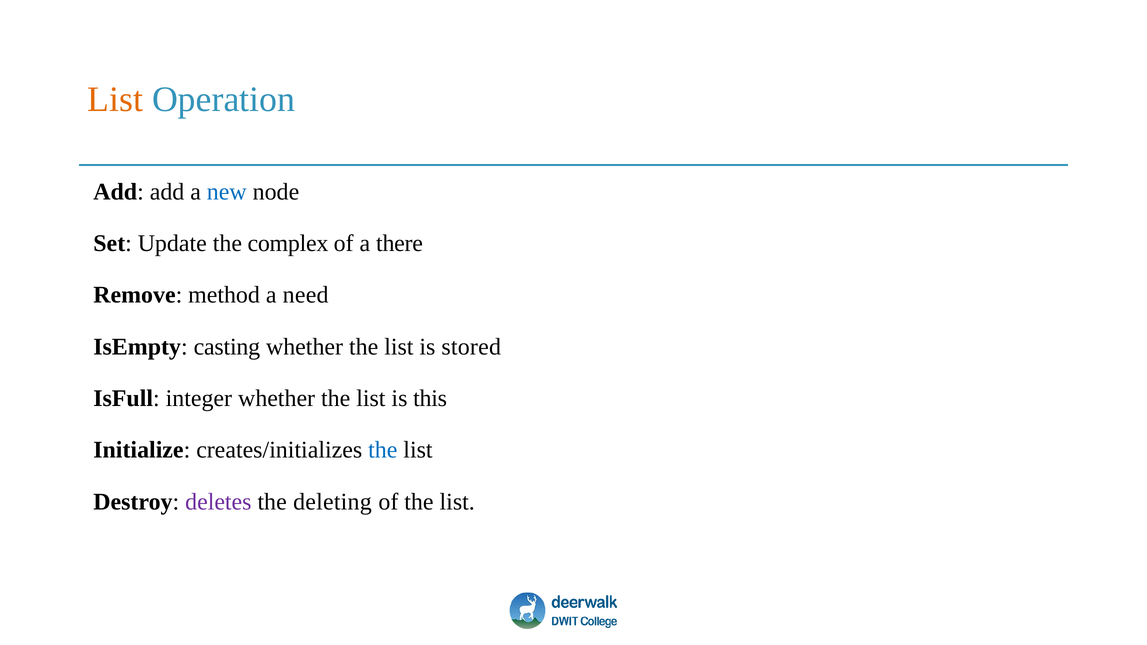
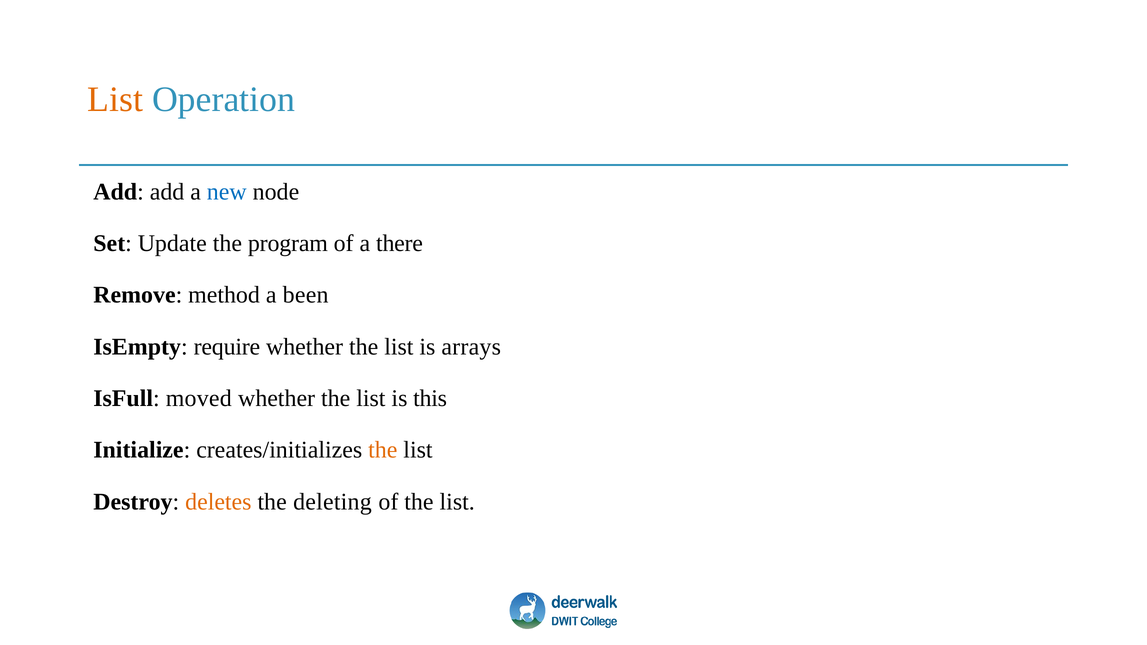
complex: complex -> program
need: need -> been
casting: casting -> require
stored: stored -> arrays
integer: integer -> moved
the at (383, 450) colour: blue -> orange
deletes colour: purple -> orange
